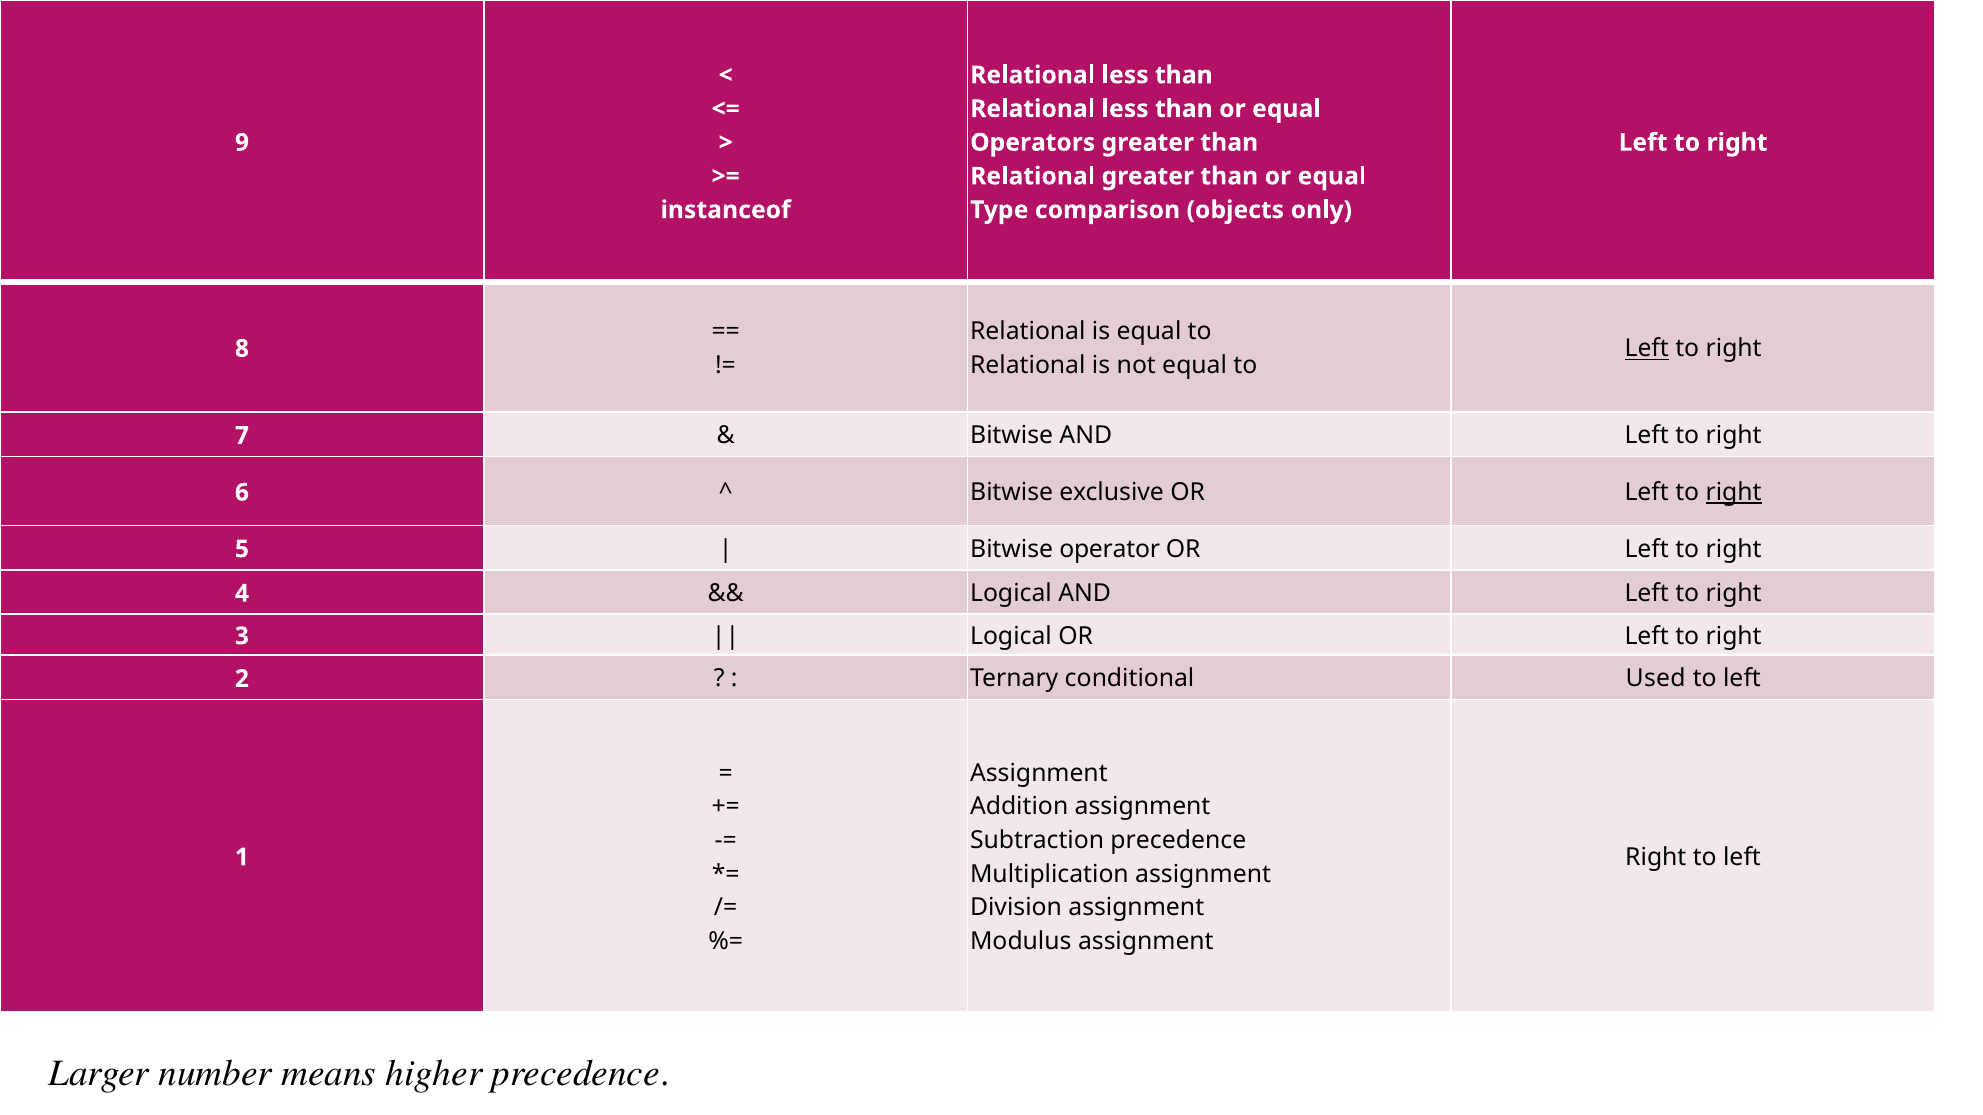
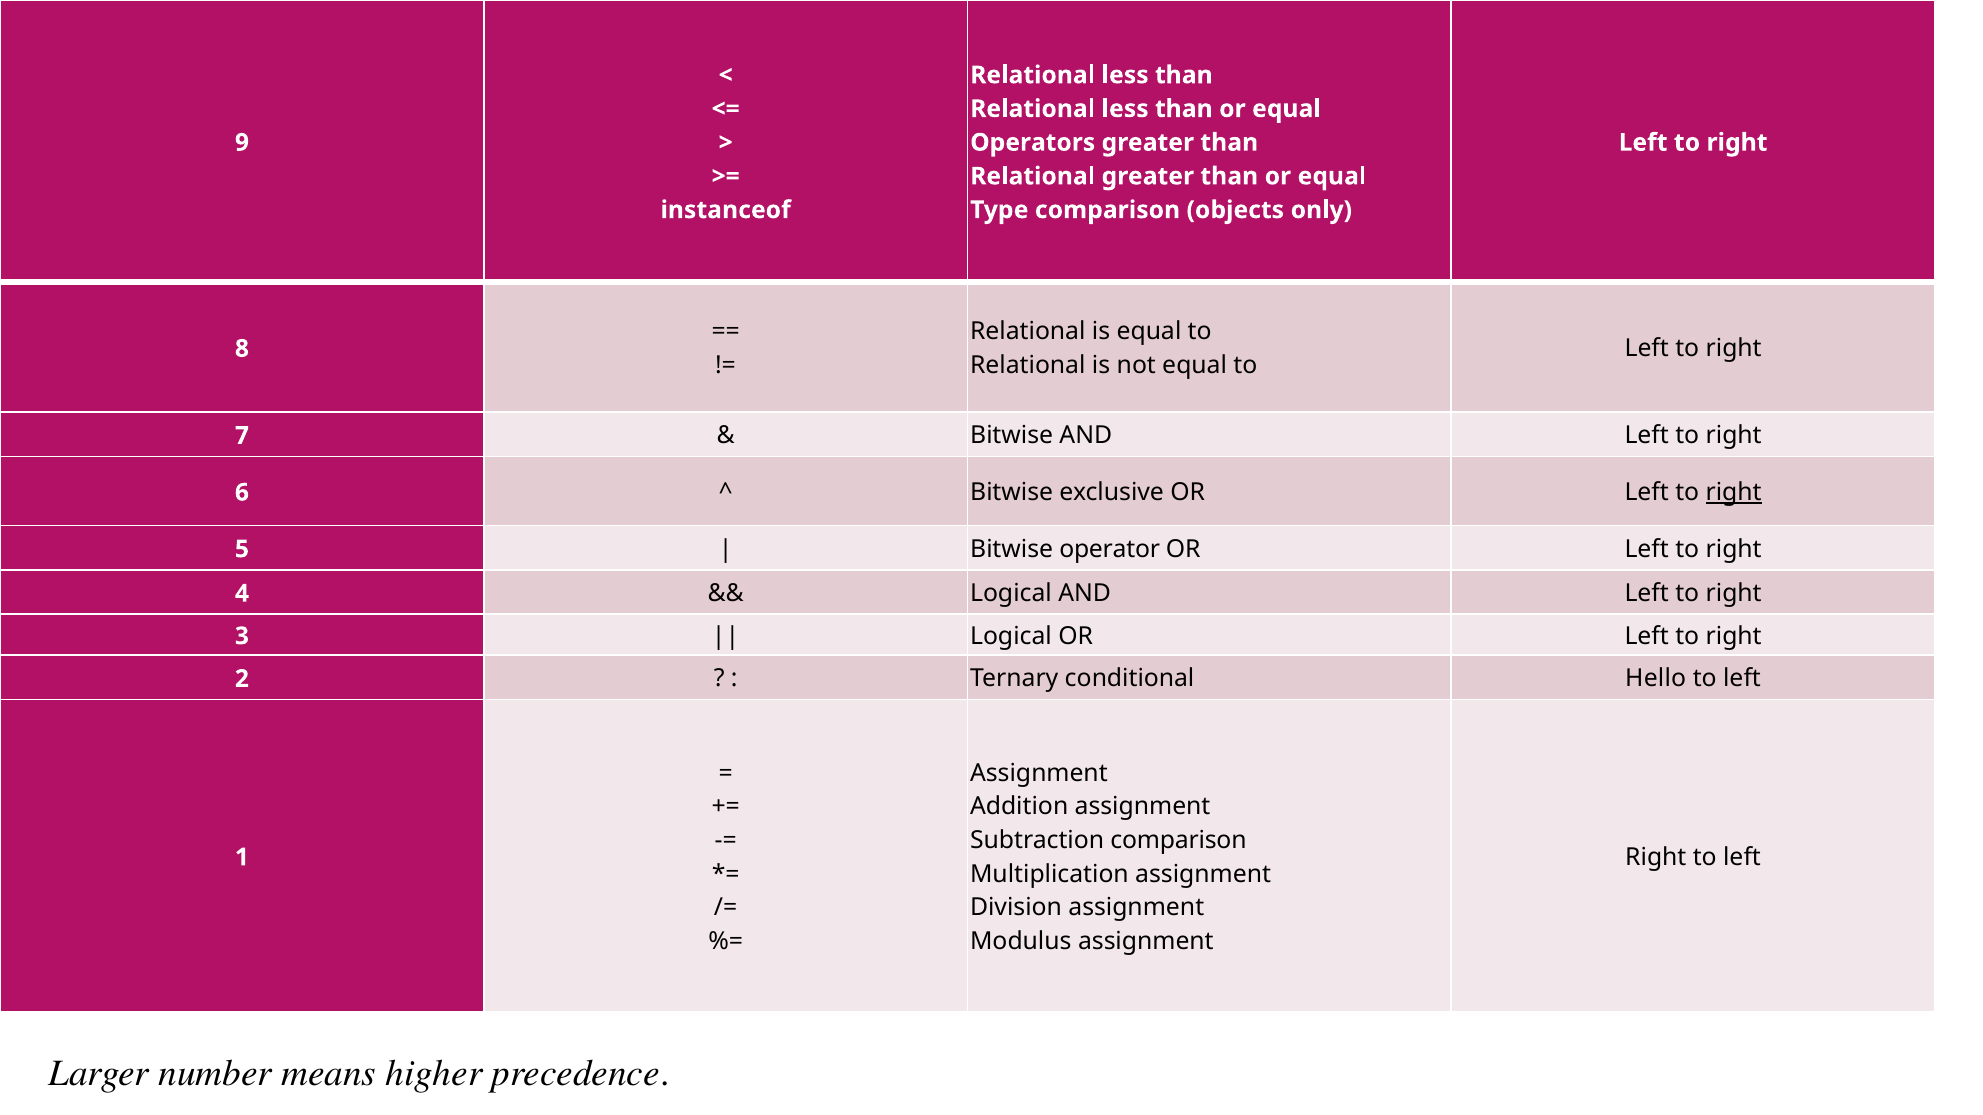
Left at (1647, 349) underline: present -> none
Used: Used -> Hello
Subtraction precedence: precedence -> comparison
